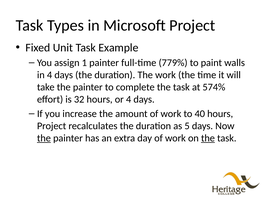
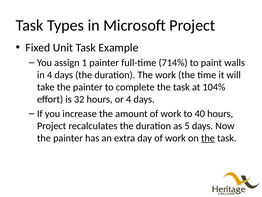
779%: 779% -> 714%
574%: 574% -> 104%
the at (44, 138) underline: present -> none
